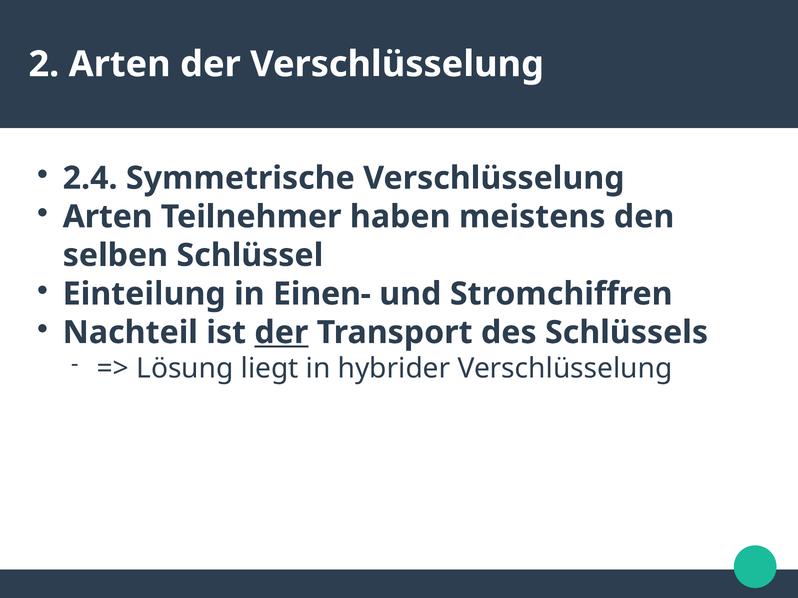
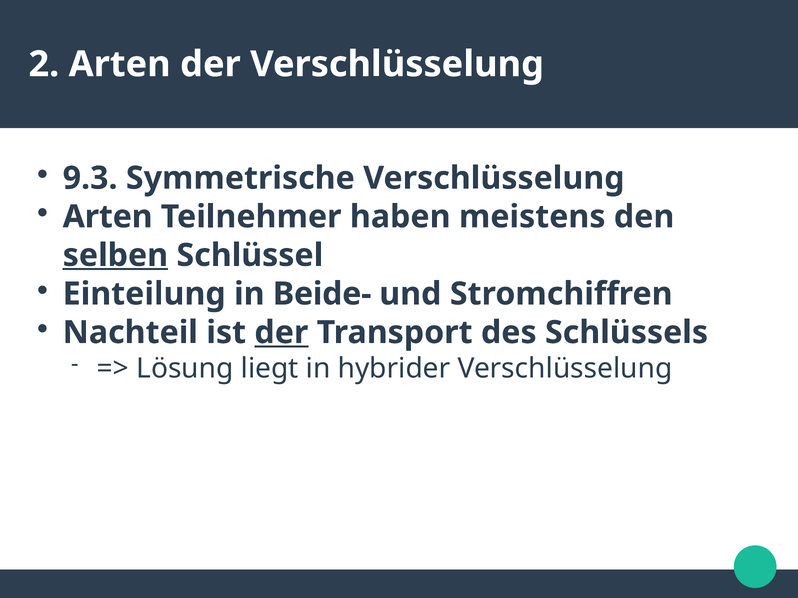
2.4: 2.4 -> 9.3
selben underline: none -> present
Einen-: Einen- -> Beide-
